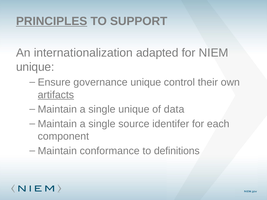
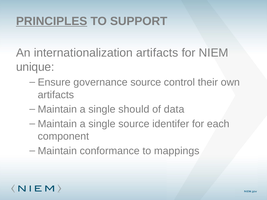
internationalization adapted: adapted -> artifacts
governance unique: unique -> source
artifacts at (56, 95) underline: present -> none
single unique: unique -> should
definitions: definitions -> mappings
